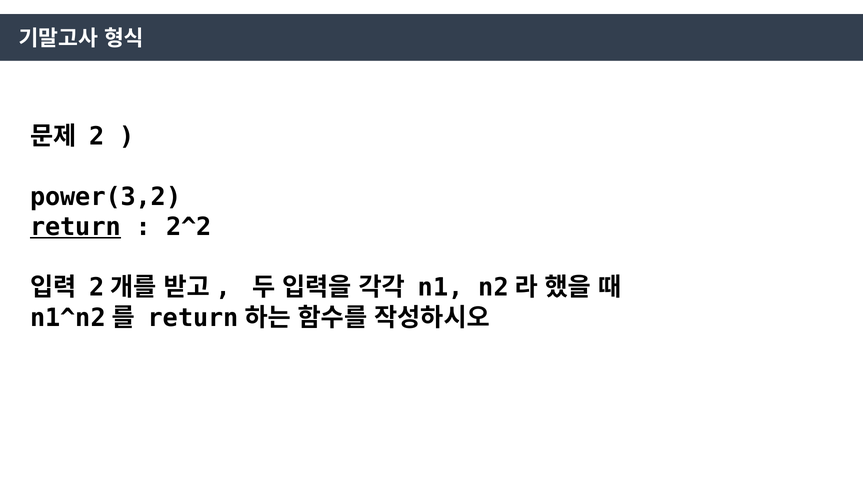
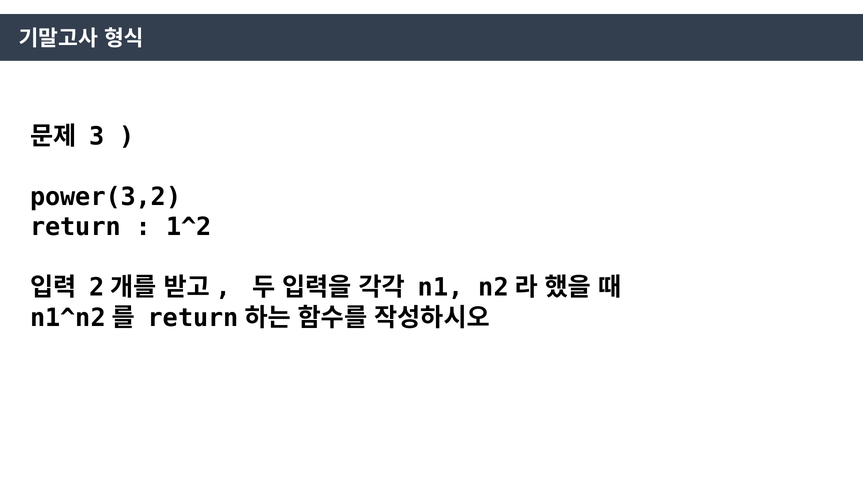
2: 2 -> 3
return underline: present -> none
2^2: 2^2 -> 1^2
